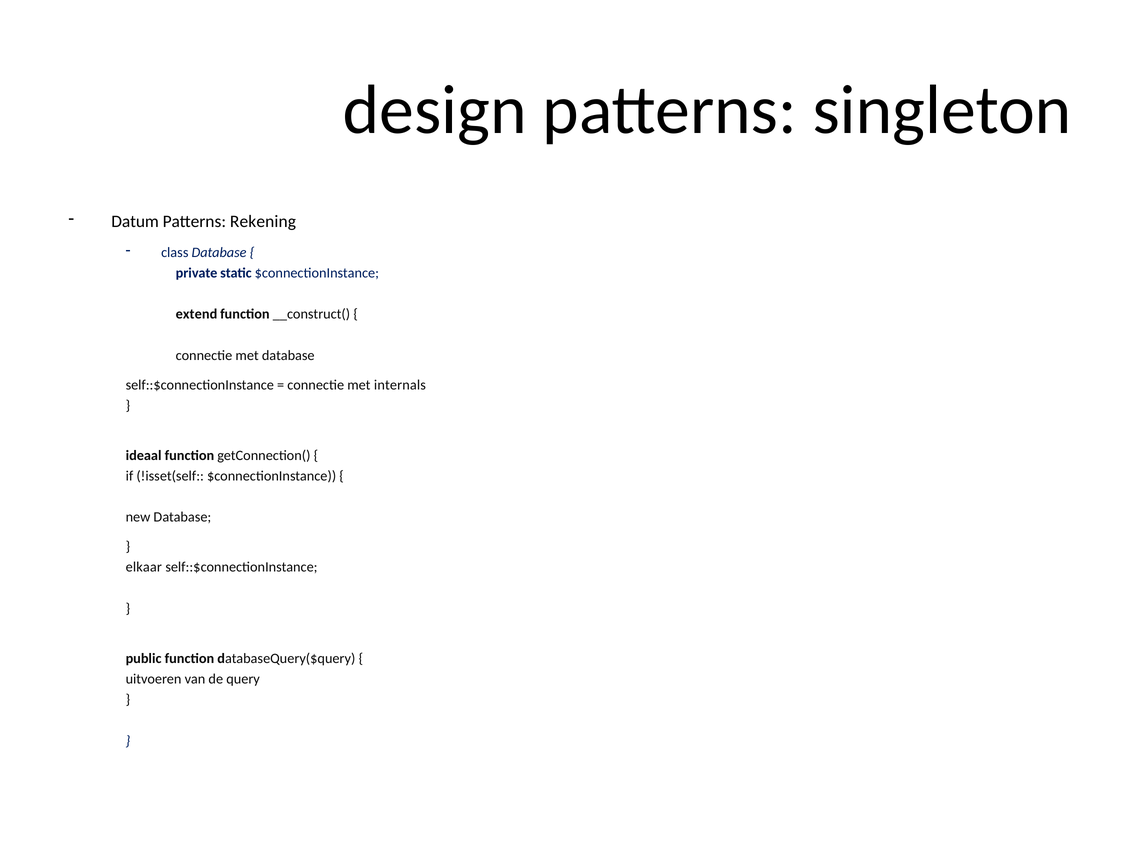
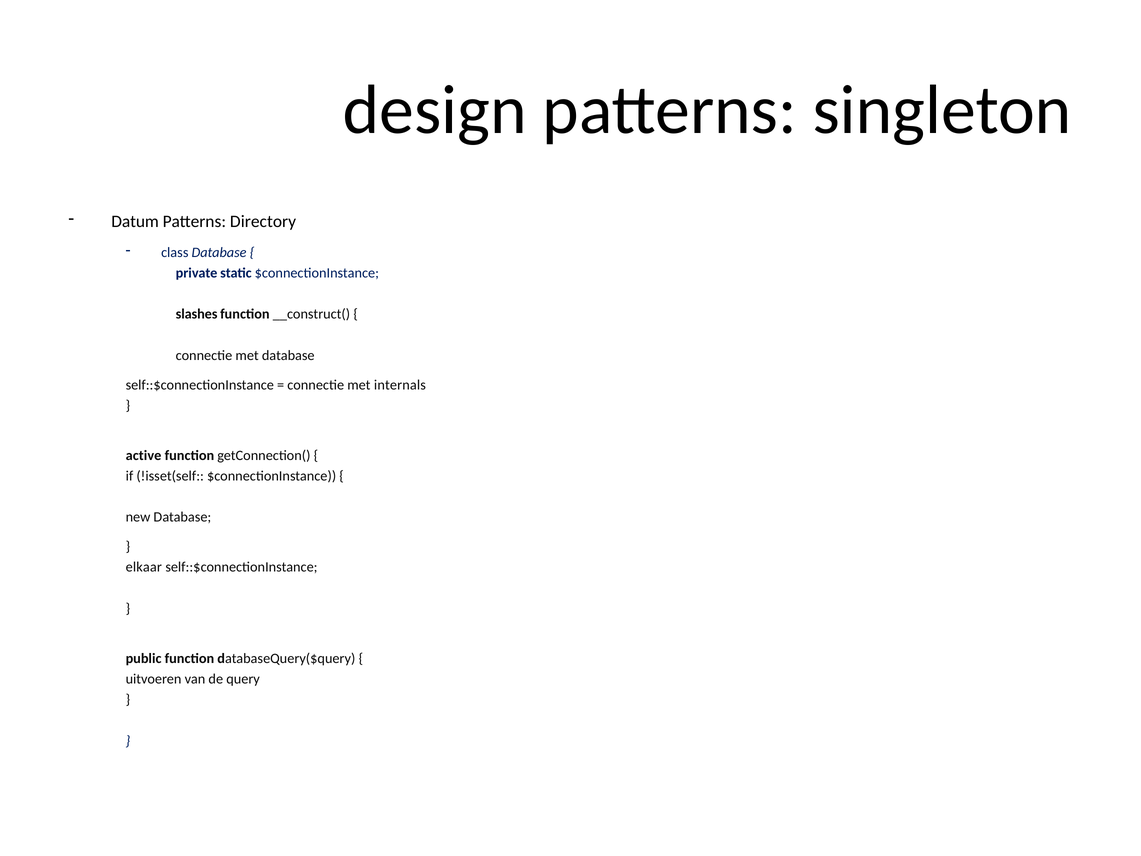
Rekening: Rekening -> Directory
extend: extend -> slashes
ideaal: ideaal -> active
